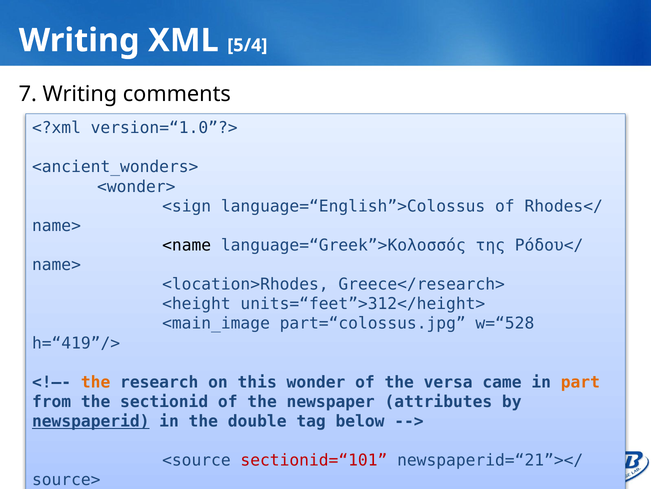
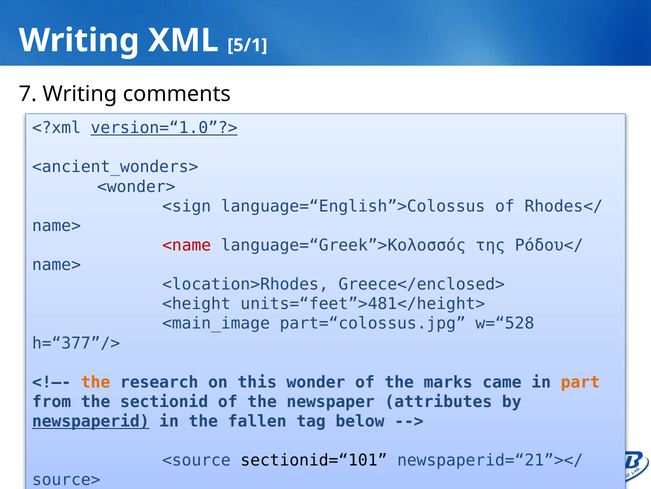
5/4: 5/4 -> 5/1
version=“1.0”?> underline: none -> present
<name colour: black -> red
Greece</research>: Greece</research> -> Greece</enclosed>
units=“feet”>312</height>: units=“feet”>312</height> -> units=“feet”>481</height>
h=“419”/>: h=“419”/> -> h=“377”/>
versa: versa -> marks
double: double -> fallen
sectionid=“101 colour: red -> black
